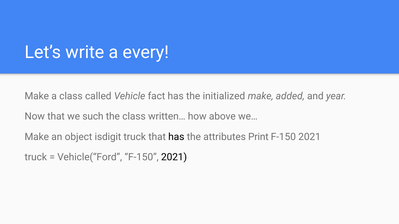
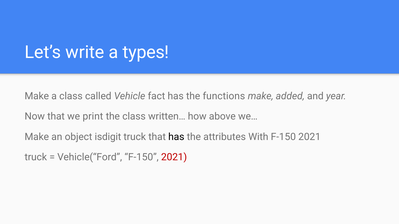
every: every -> types
initialized: initialized -> functions
such: such -> print
Print: Print -> With
2021 at (174, 157) colour: black -> red
